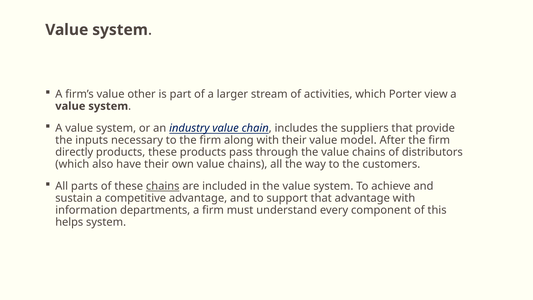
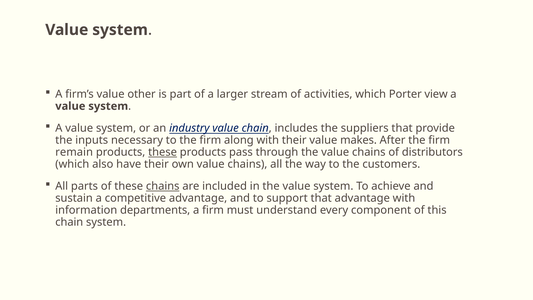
model: model -> makes
directly: directly -> remain
these at (163, 152) underline: none -> present
helps at (69, 222): helps -> chain
